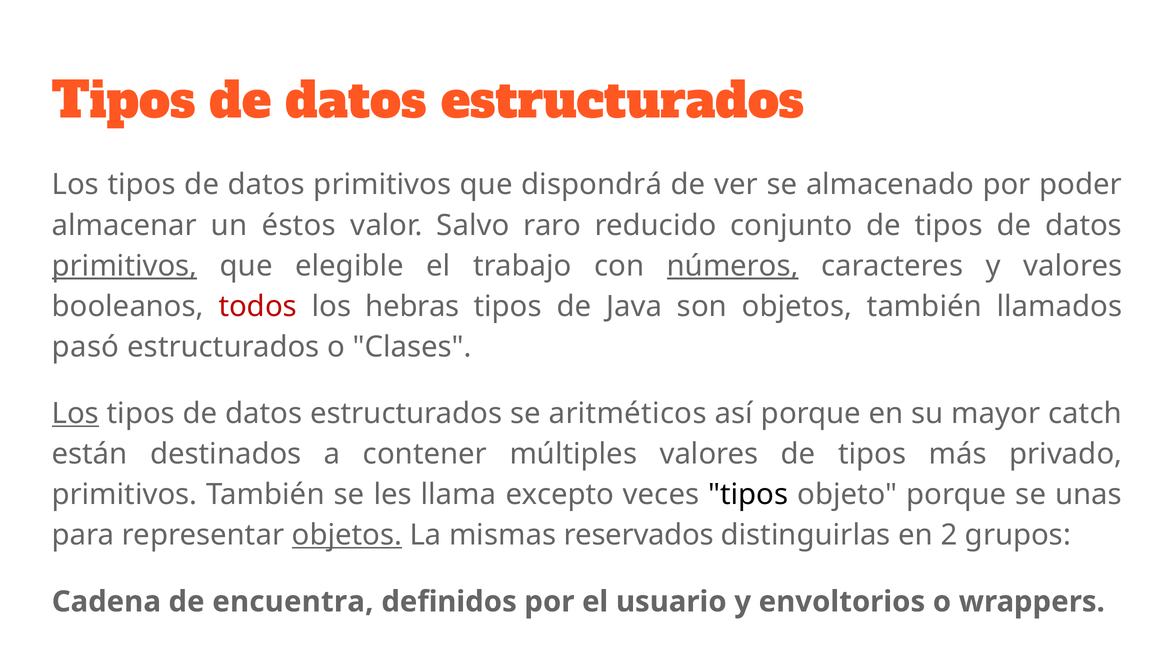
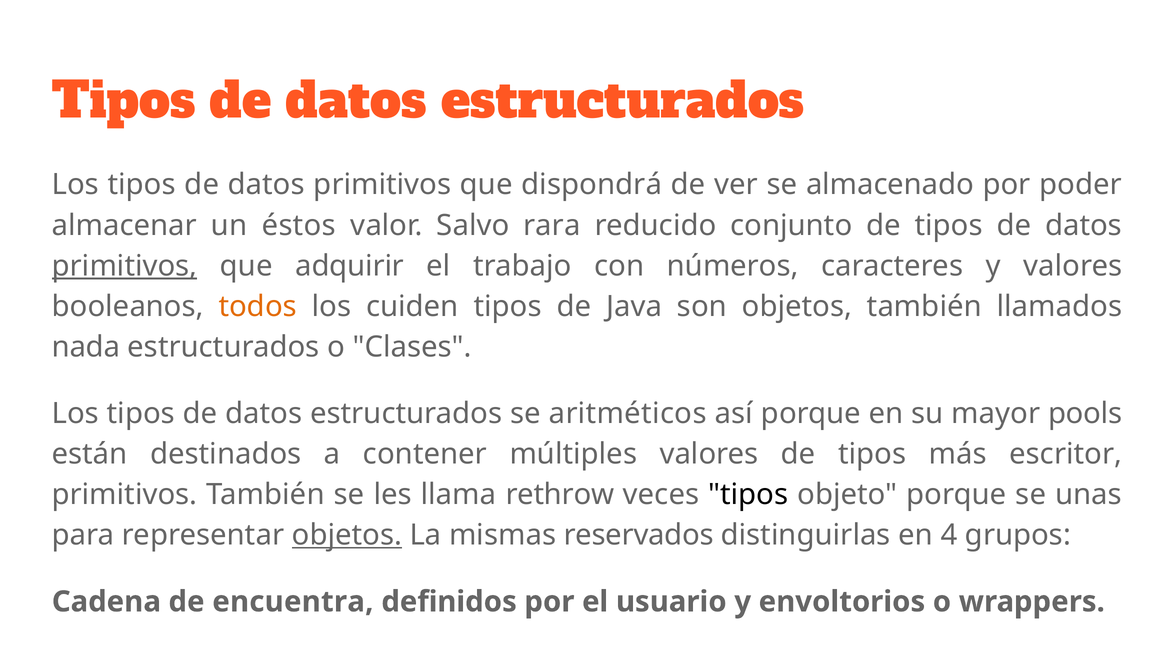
raro: raro -> rara
elegible: elegible -> adquirir
números underline: present -> none
todos colour: red -> orange
hebras: hebras -> cuiden
pasó: pasó -> nada
Los at (75, 413) underline: present -> none
catch: catch -> pools
privado: privado -> escritor
excepto: excepto -> rethrow
2: 2 -> 4
